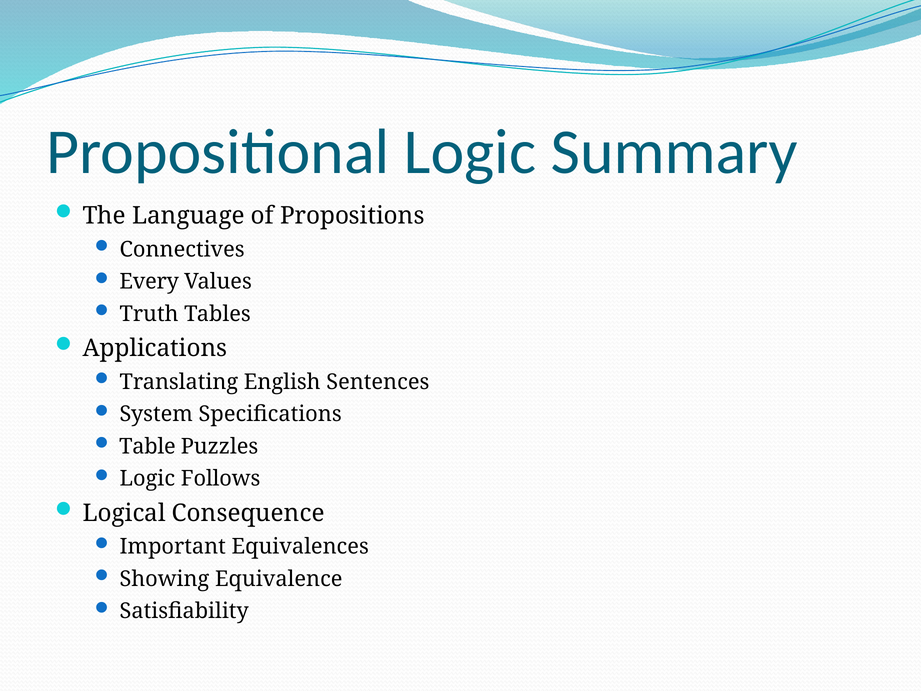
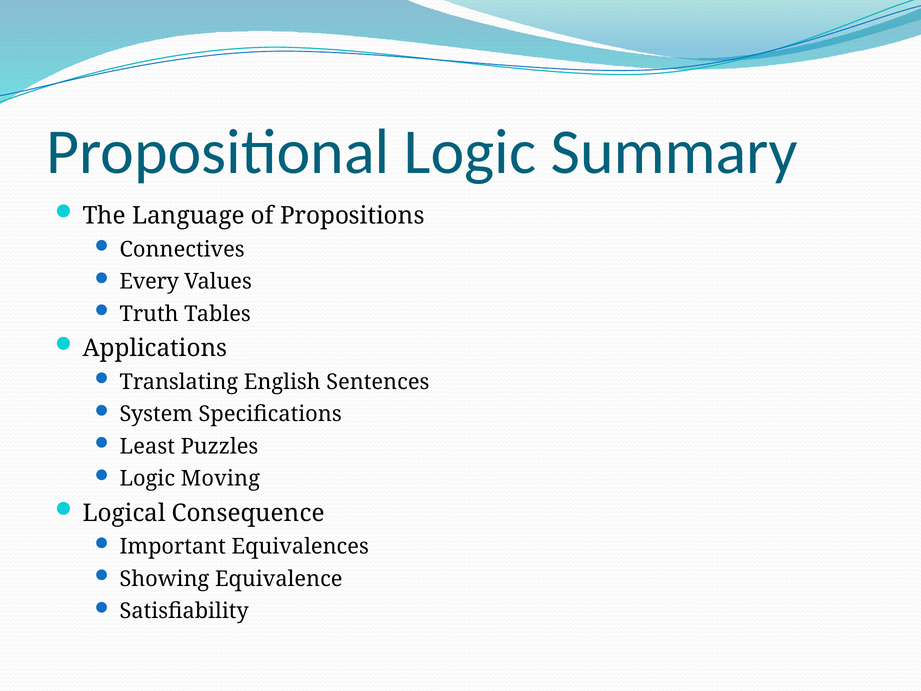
Table: Table -> Least
Follows: Follows -> Moving
